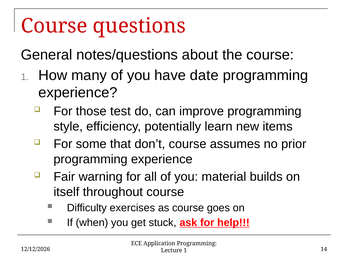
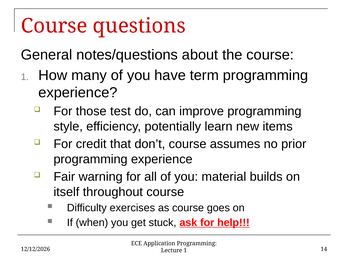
date: date -> term
some: some -> credit
